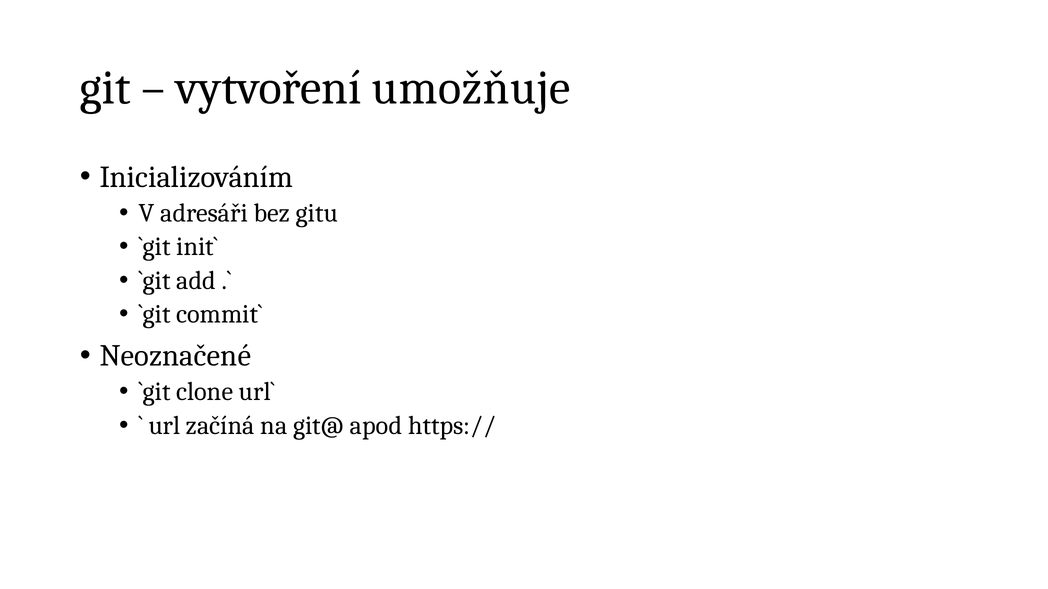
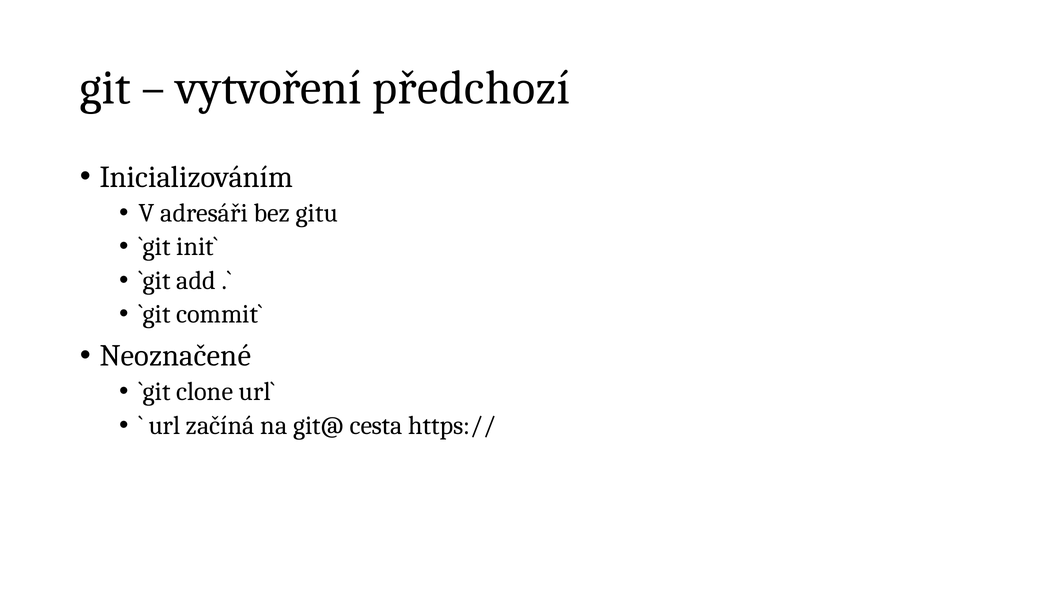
umožňuje: umožňuje -> předchozí
apod: apod -> cesta
